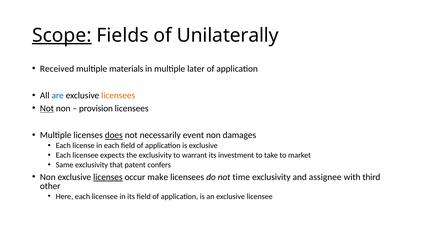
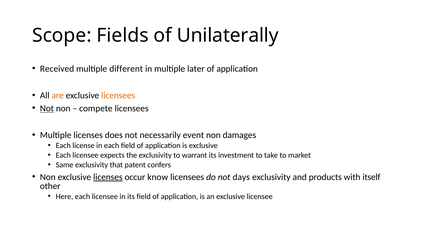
Scope underline: present -> none
materials: materials -> different
are colour: blue -> orange
provision: provision -> compete
does underline: present -> none
make: make -> know
time: time -> days
assignee: assignee -> products
third: third -> itself
